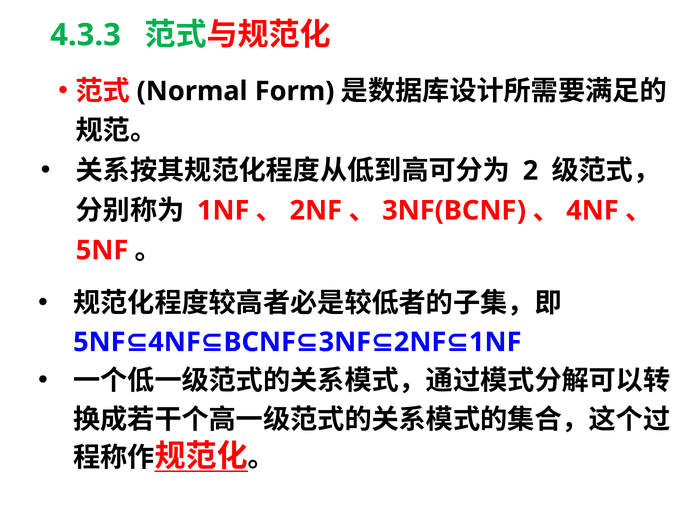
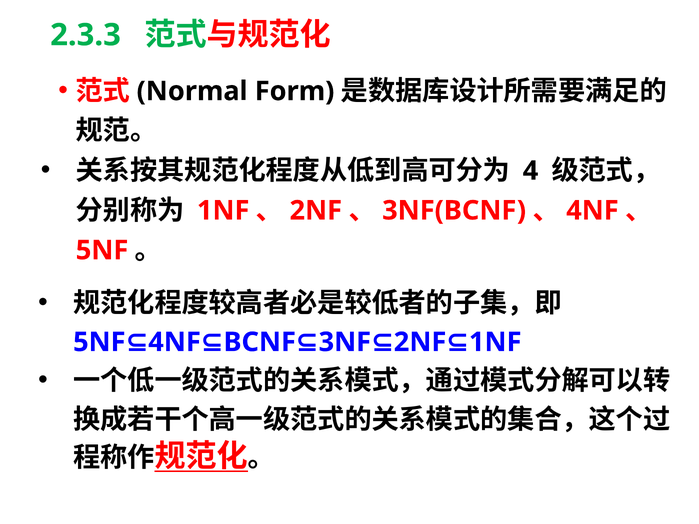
4.3.3: 4.3.3 -> 2.3.3
2: 2 -> 4
